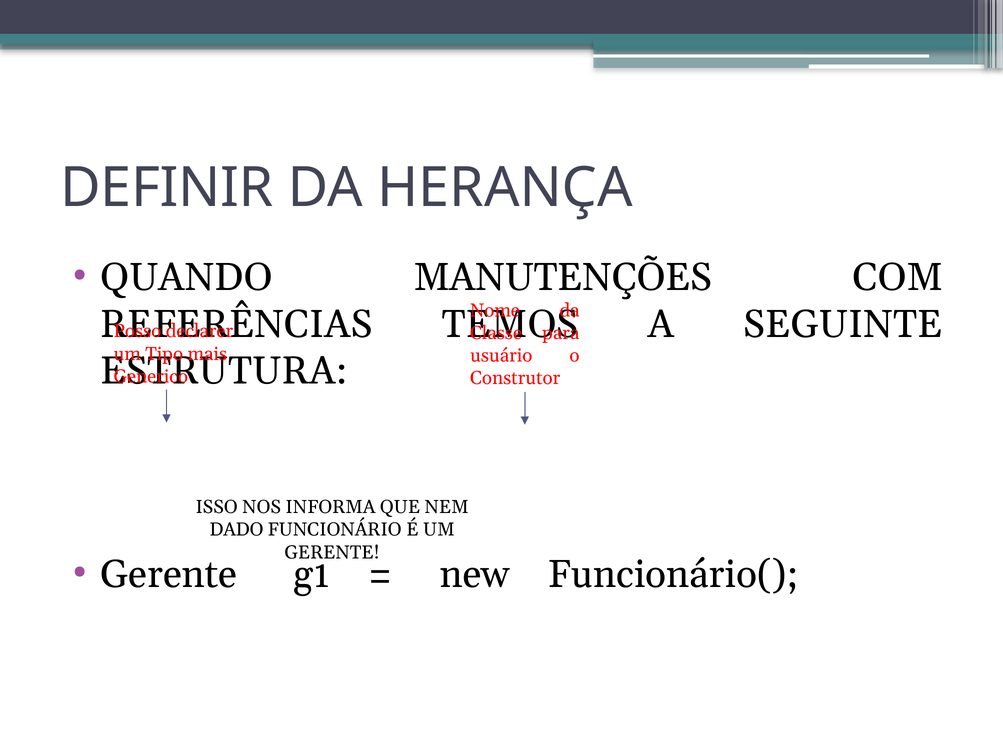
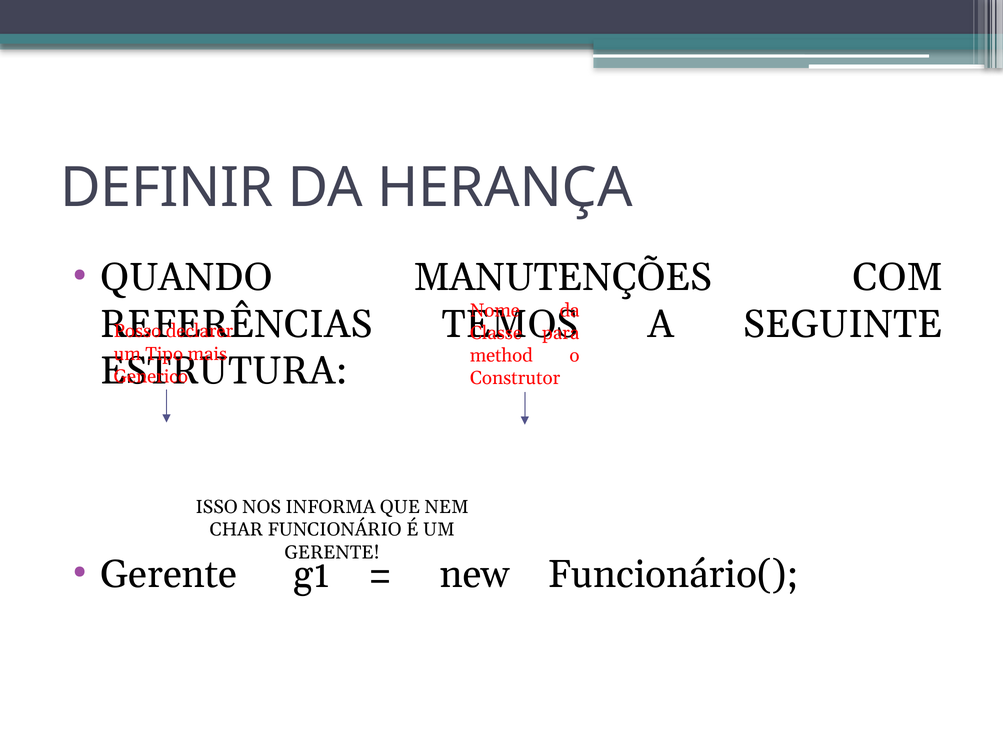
usuário: usuário -> method
DADO: DADO -> CHAR
